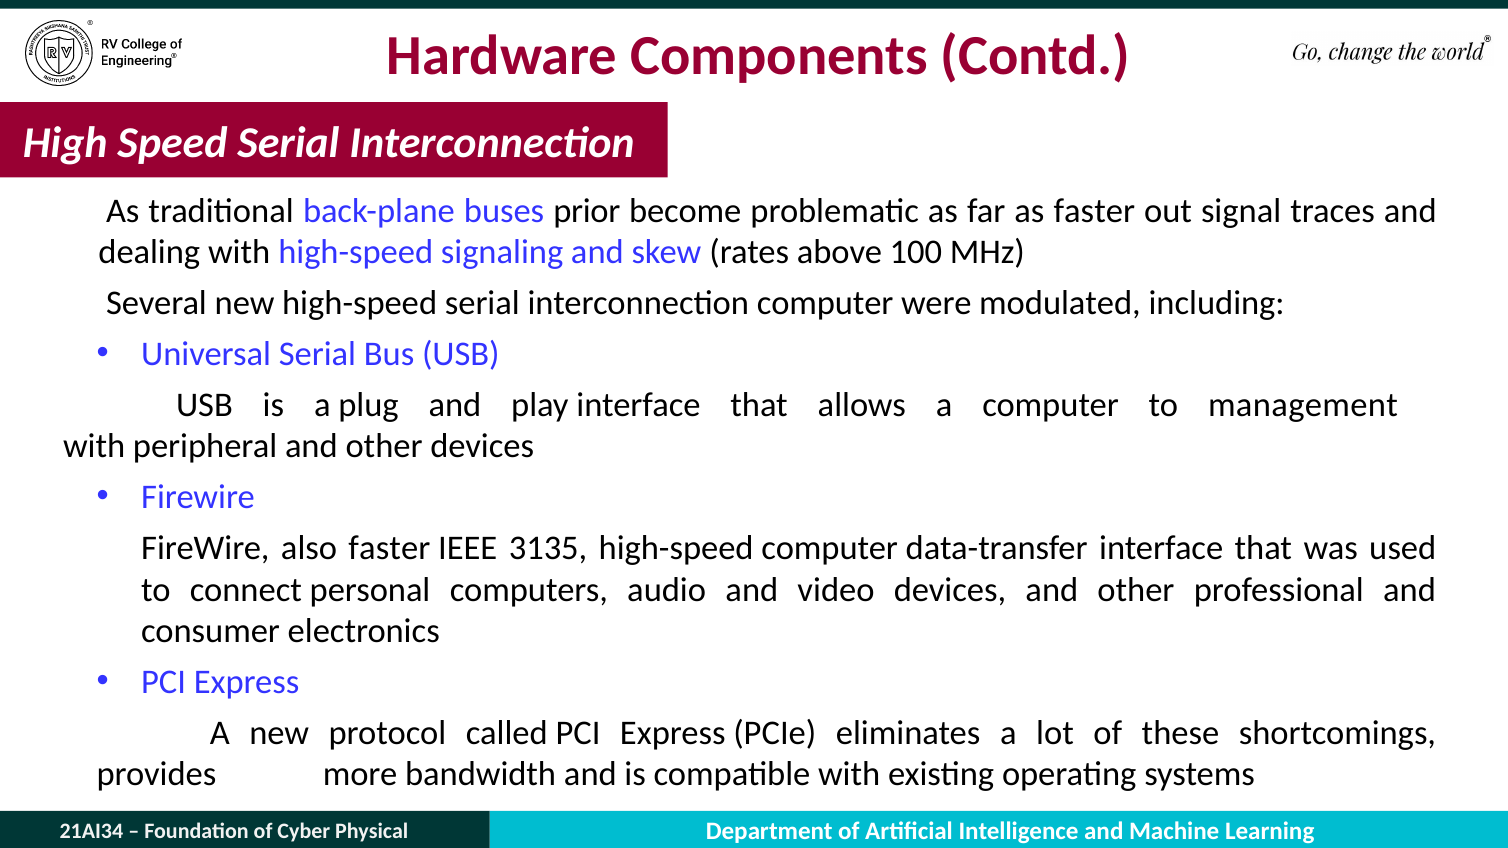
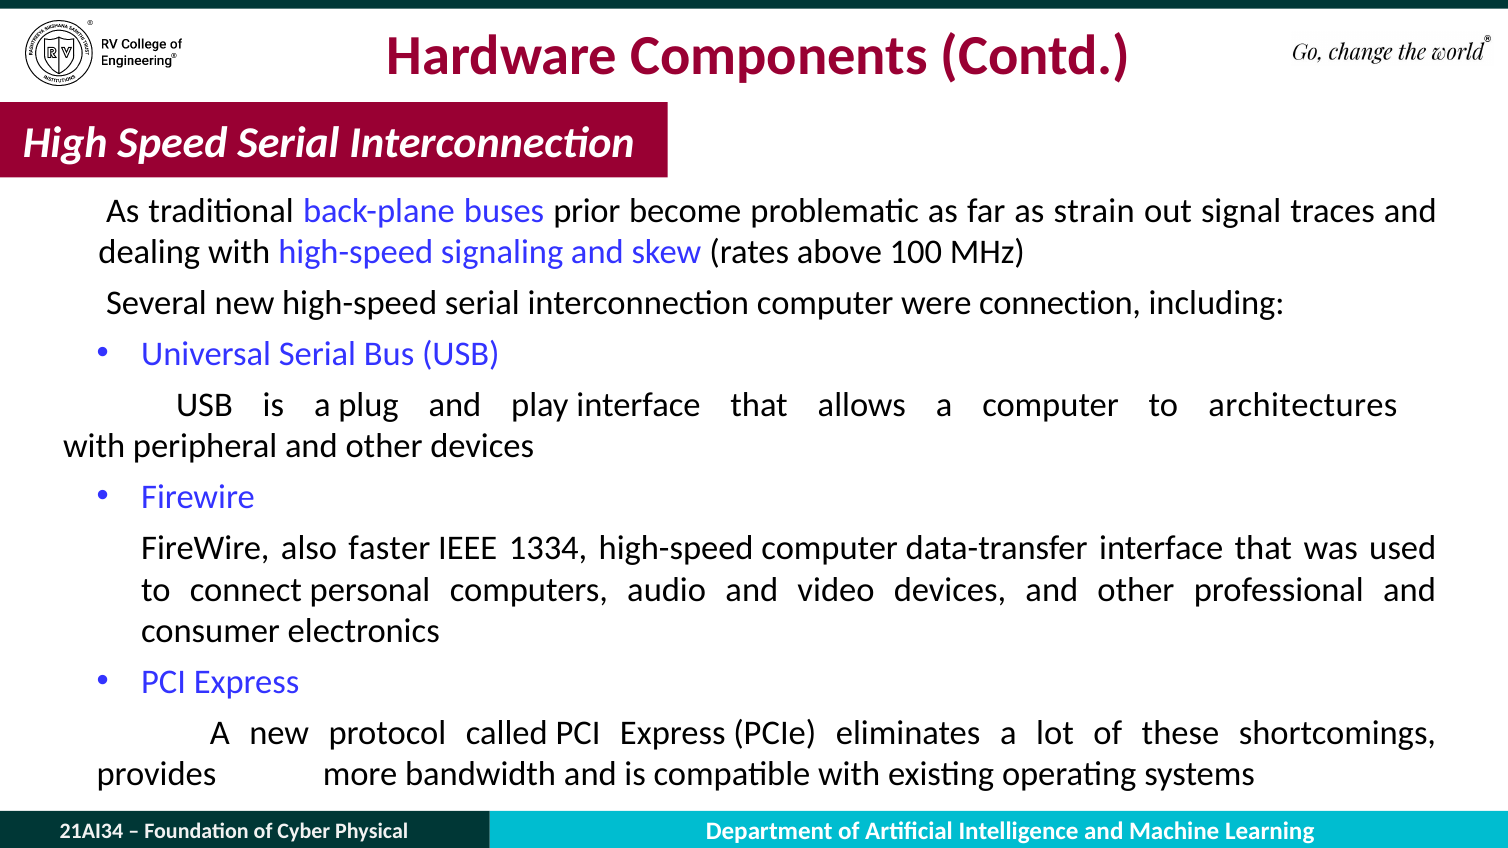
as faster: faster -> strain
modulated: modulated -> connection
management: management -> architectures
3135: 3135 -> 1334
